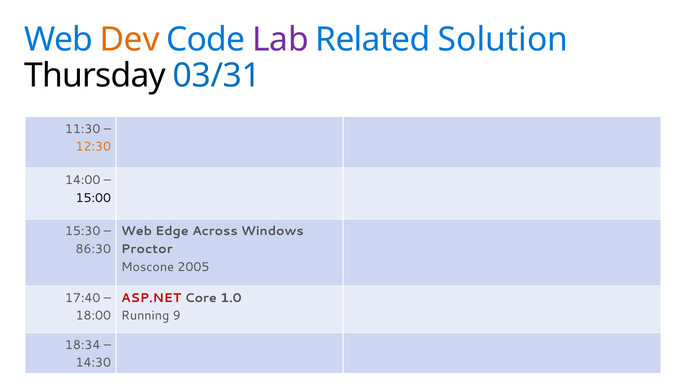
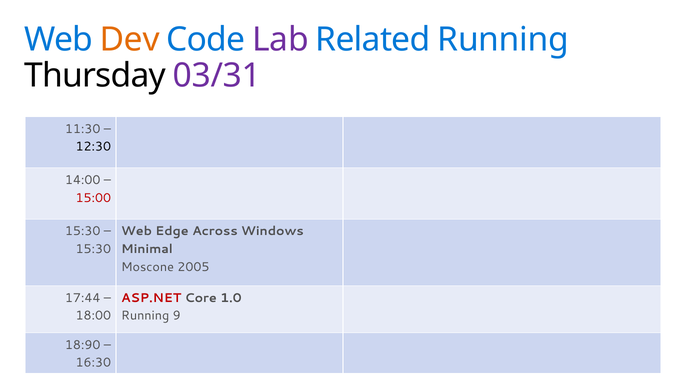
Related Solution: Solution -> Running
03/31 colour: blue -> purple
12:30 colour: orange -> black
15:00 colour: black -> red
86:30 at (93, 249): 86:30 -> 15:30
Proctor: Proctor -> Minimal
17:40: 17:40 -> 17:44
18:34: 18:34 -> 18:90
14:30: 14:30 -> 16:30
